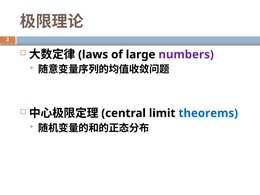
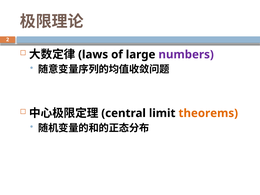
theorems colour: blue -> orange
